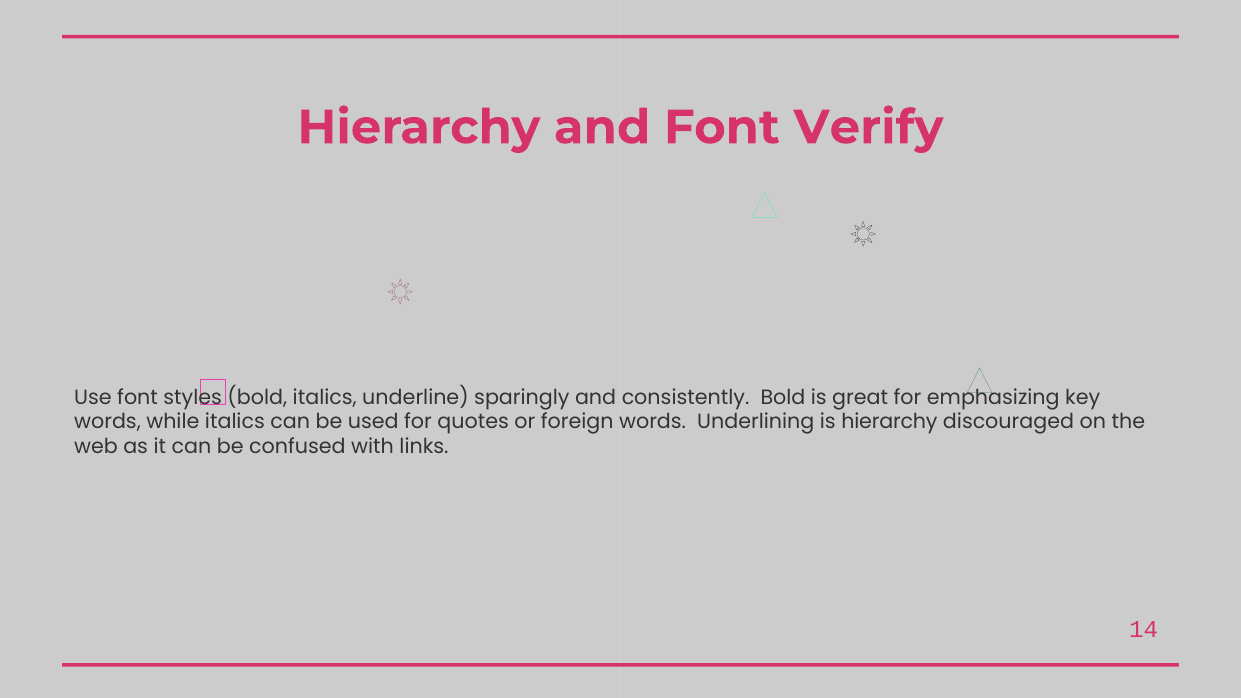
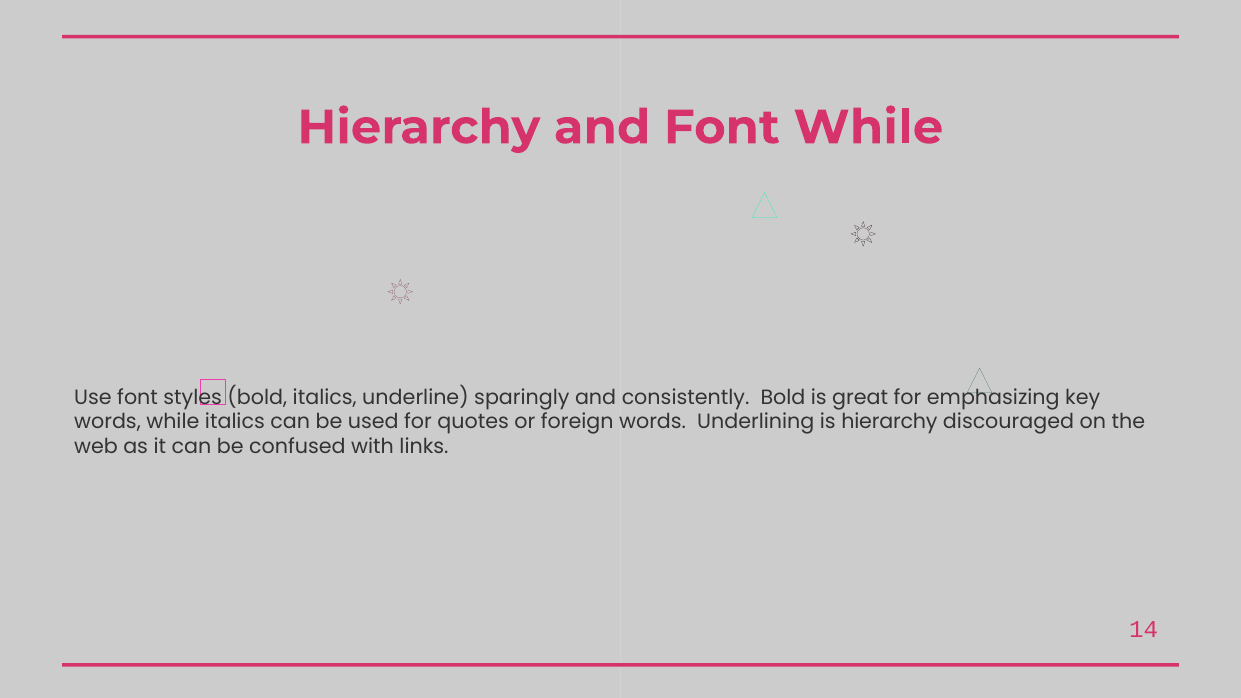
Font Verify: Verify -> While
